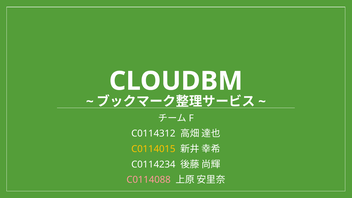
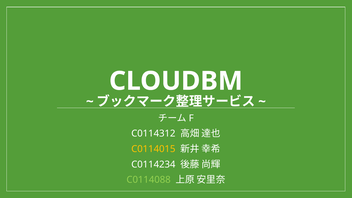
C0114088 colour: pink -> light green
